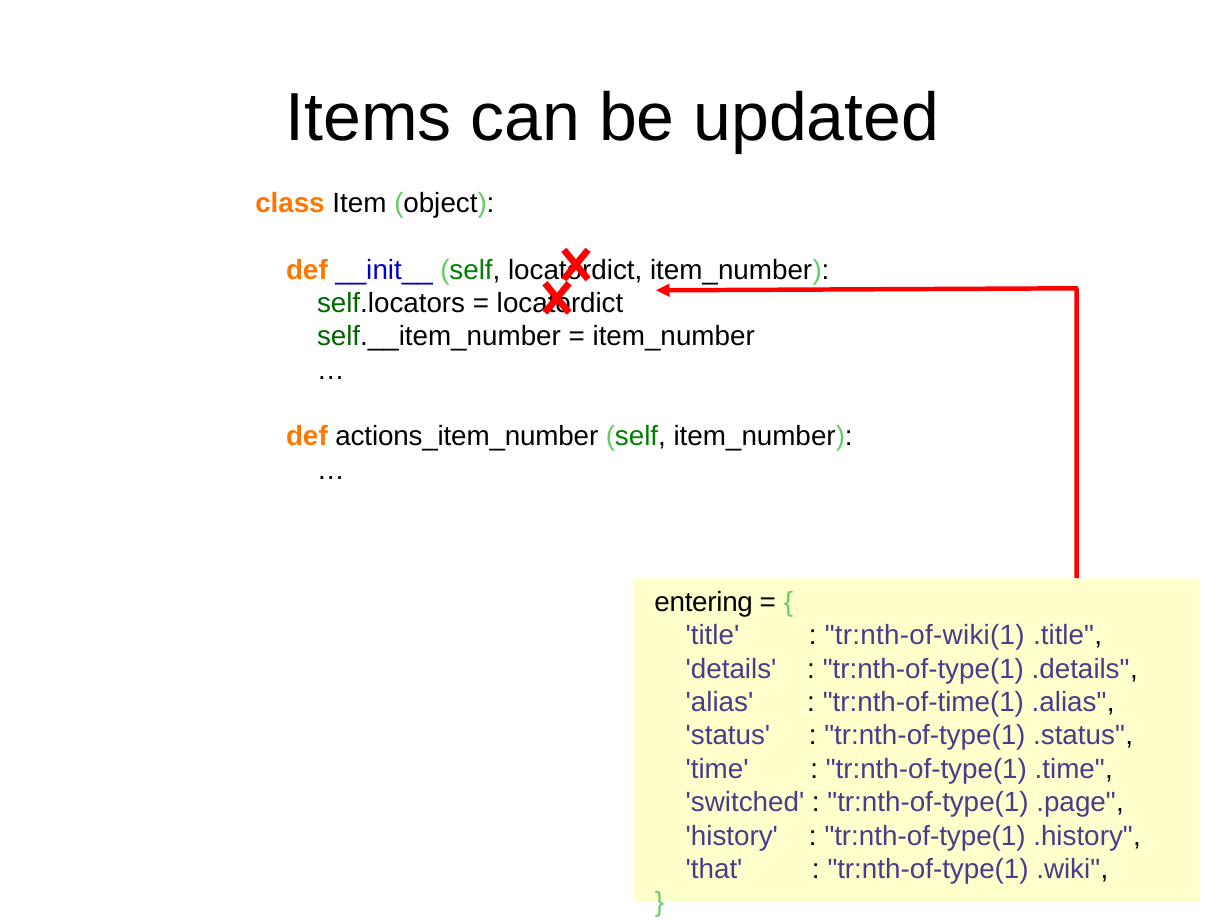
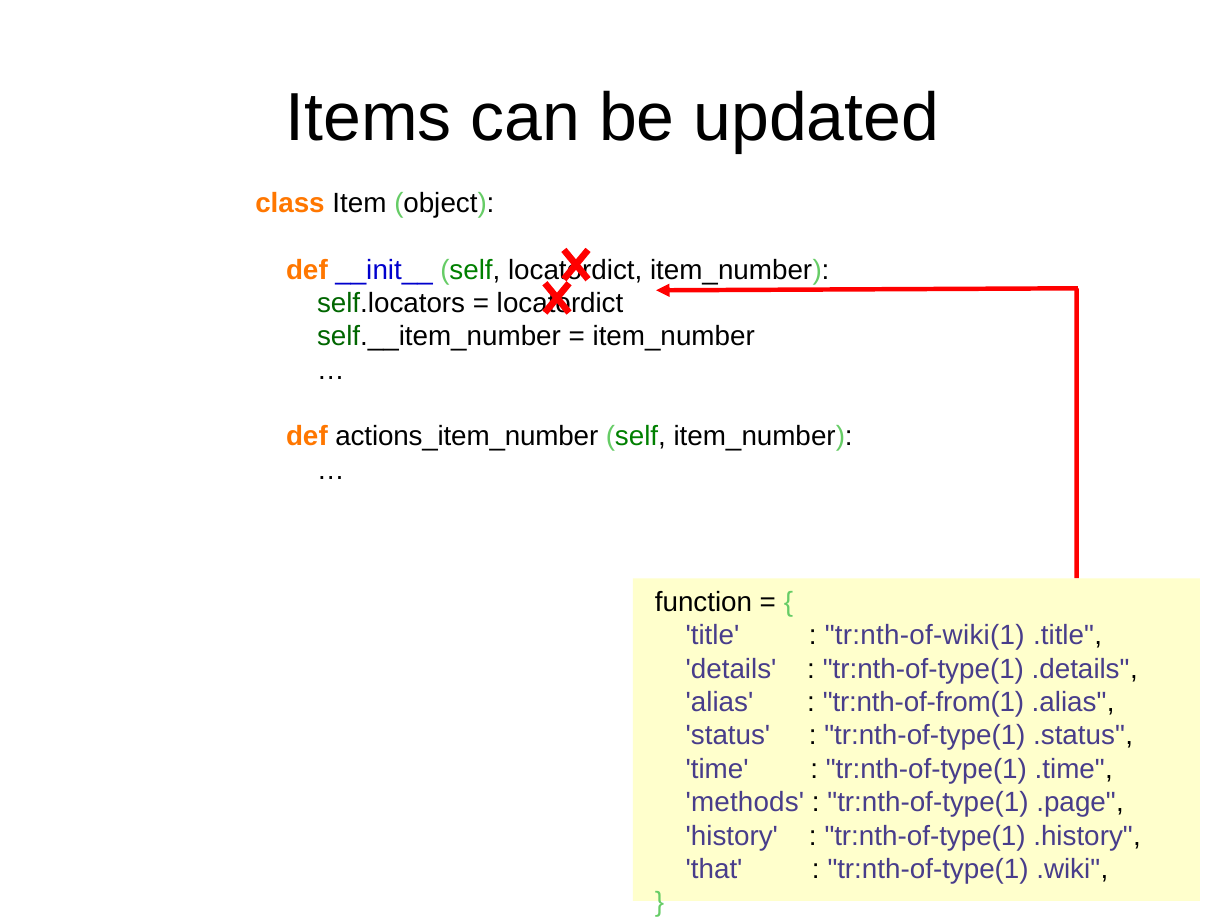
entering: entering -> function
tr:nth-of-time(1: tr:nth-of-time(1 -> tr:nth-of-from(1
switched: switched -> methods
